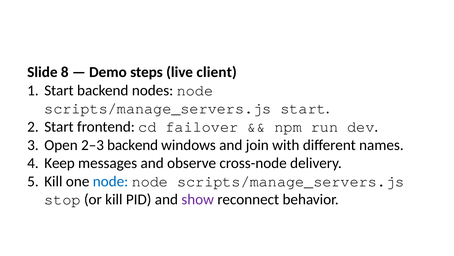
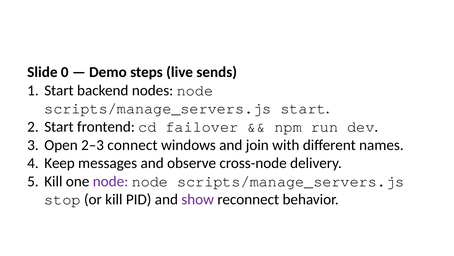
8: 8 -> 0
client: client -> sends
2–3 backend: backend -> connect
node at (111, 181) colour: blue -> purple
